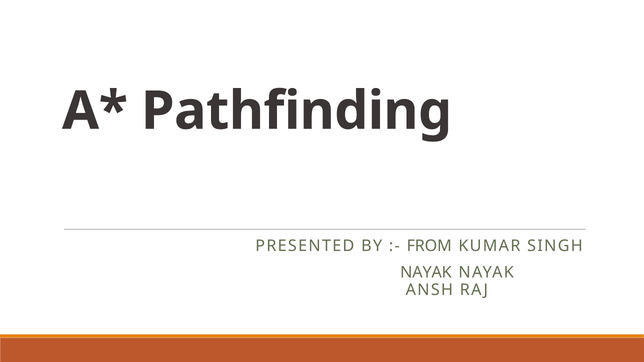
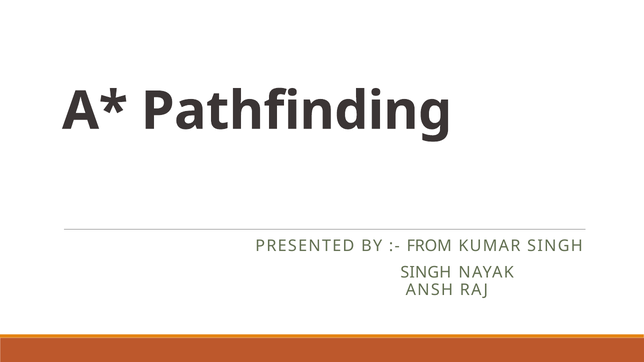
NAYAK at (426, 273): NAYAK -> SINGH
